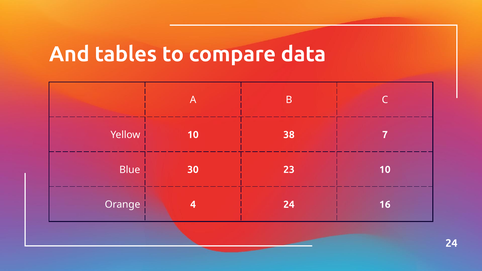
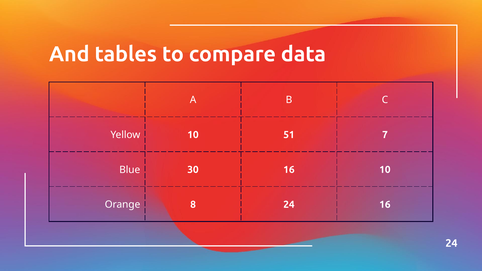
38: 38 -> 51
30 23: 23 -> 16
4: 4 -> 8
